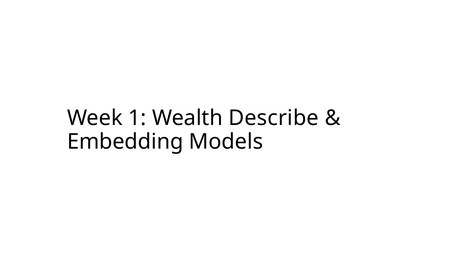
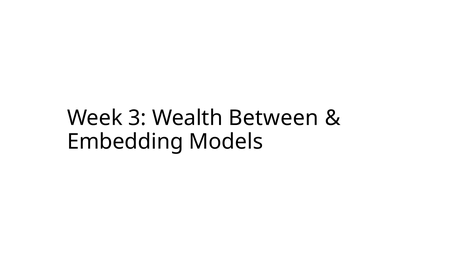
1: 1 -> 3
Describe: Describe -> Between
